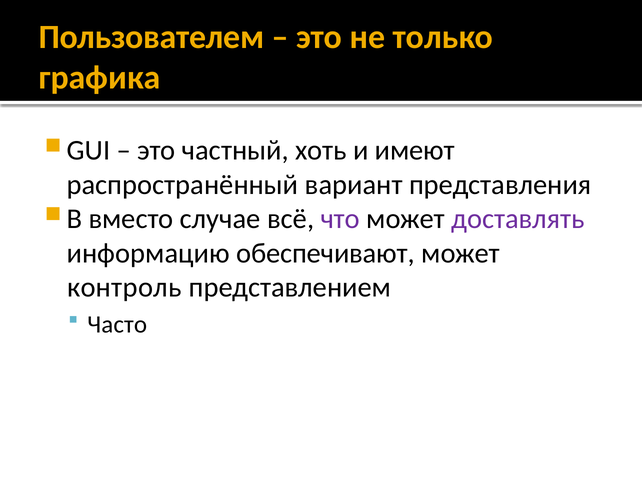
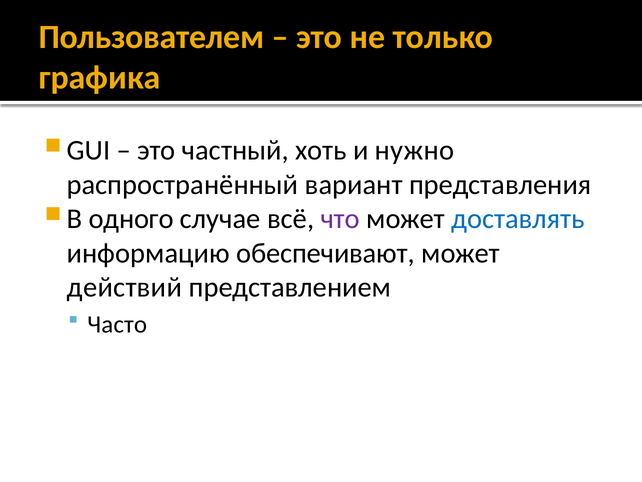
имеют: имеют -> нужно
вместо: вместо -> одного
доставлять colour: purple -> blue
контроль: контроль -> действий
